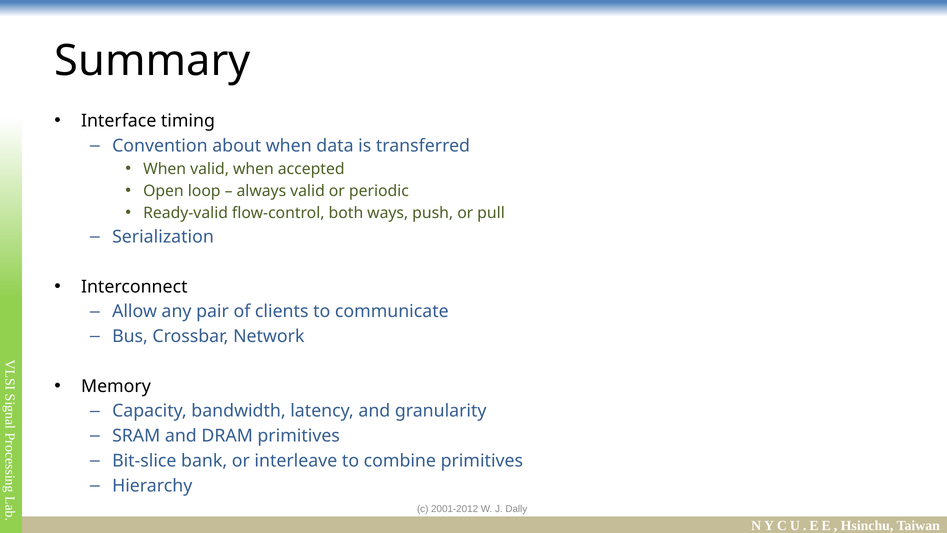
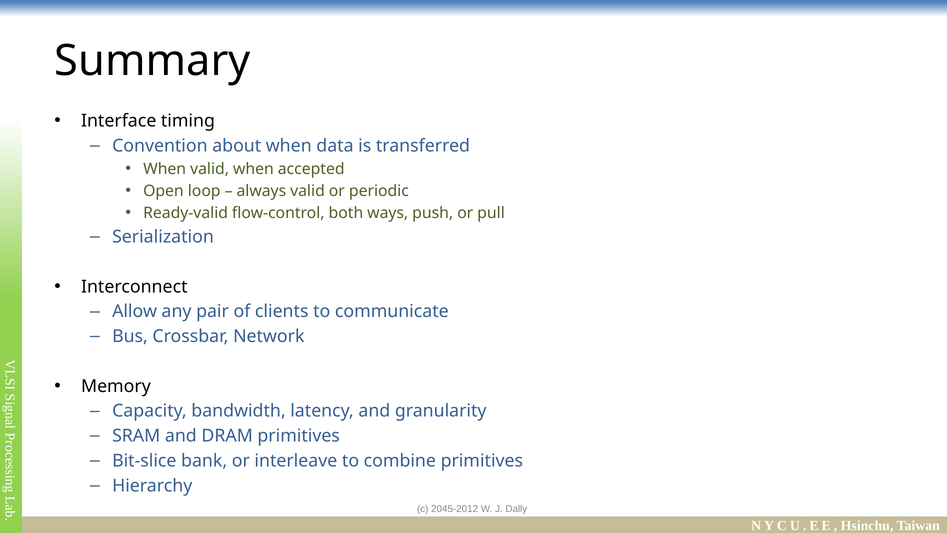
2001-2012: 2001-2012 -> 2045-2012
